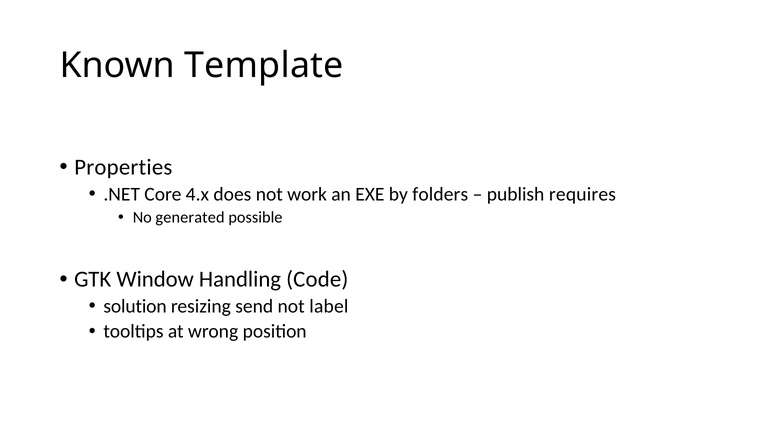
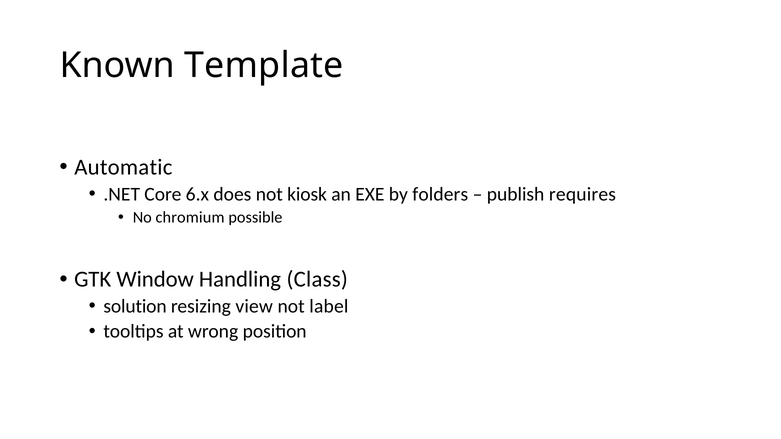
Properties: Properties -> Automatic
4.x: 4.x -> 6.x
work: work -> kiosk
generated: generated -> chromium
Code: Code -> Class
send: send -> view
